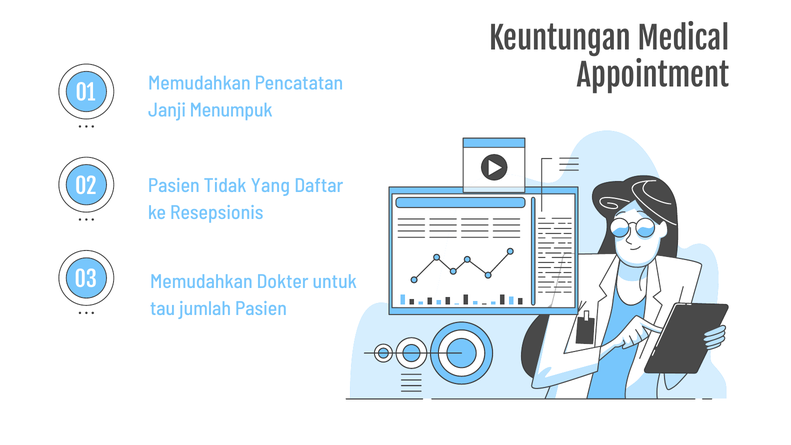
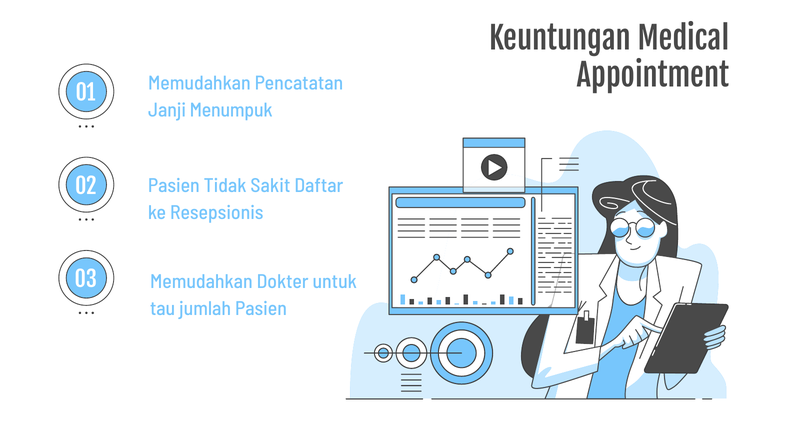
Yang: Yang -> Sakit
